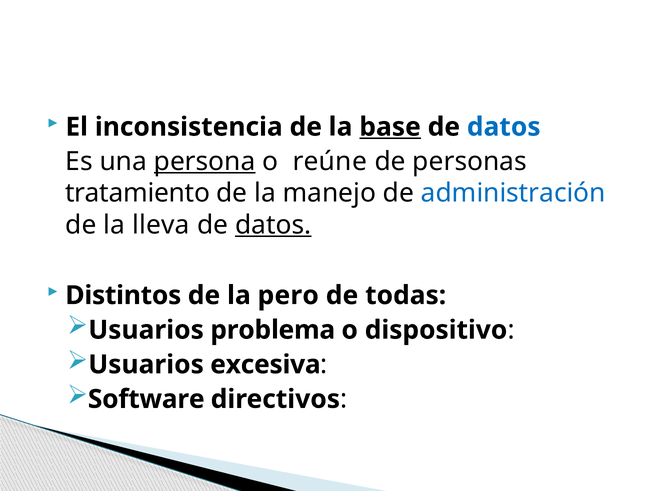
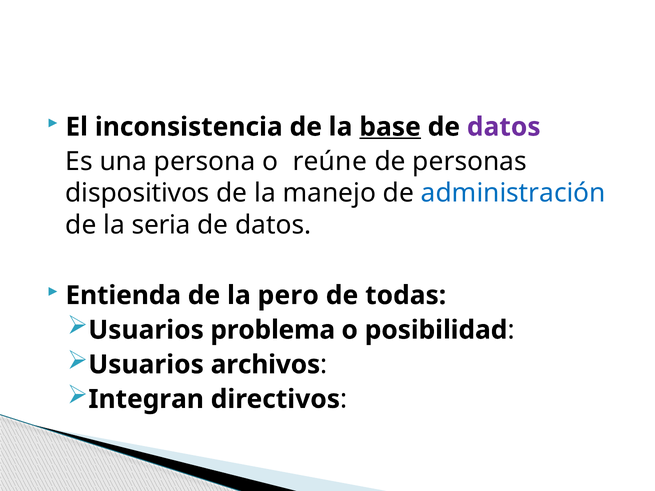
datos at (504, 127) colour: blue -> purple
persona underline: present -> none
tratamiento: tratamiento -> dispositivos
lleva: lleva -> seria
datos at (273, 225) underline: present -> none
Distintos: Distintos -> Entienda
dispositivo: dispositivo -> posibilidad
excesiva: excesiva -> archivos
Software: Software -> Integran
